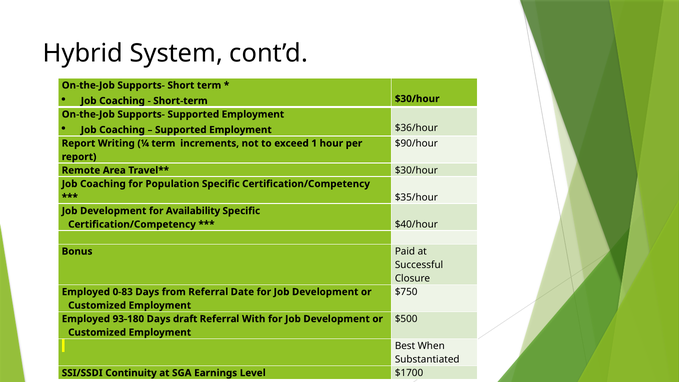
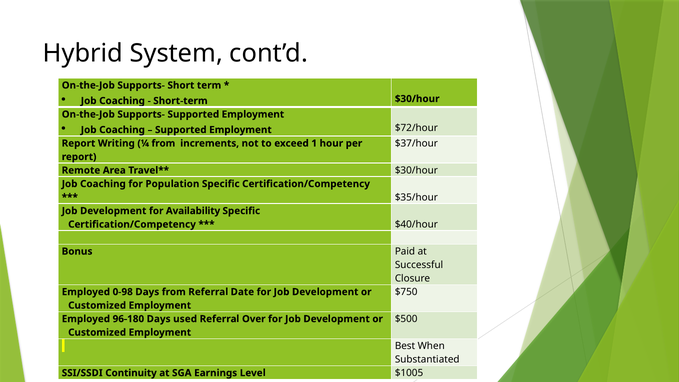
$36/hour: $36/hour -> $72/hour
$90/hour: $90/hour -> $37/hour
¼ term: term -> from
0-83: 0-83 -> 0-98
93-180: 93-180 -> 96-180
draft: draft -> used
With: With -> Over
$1700: $1700 -> $1005
